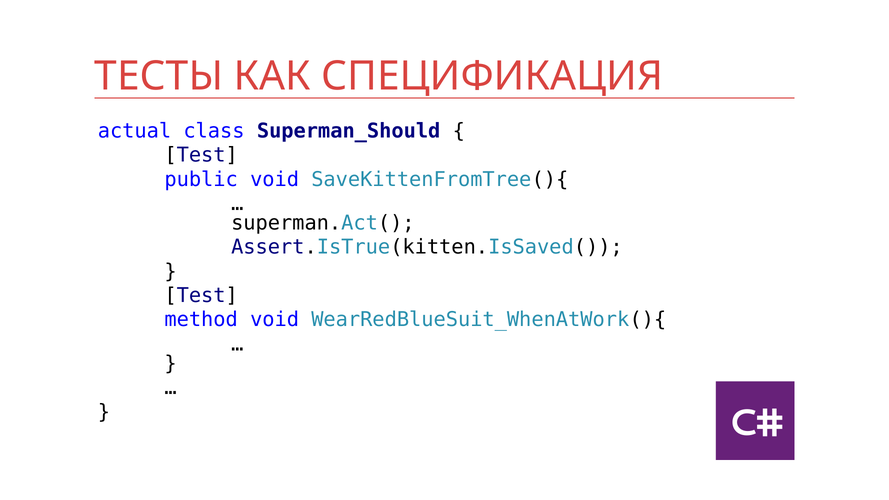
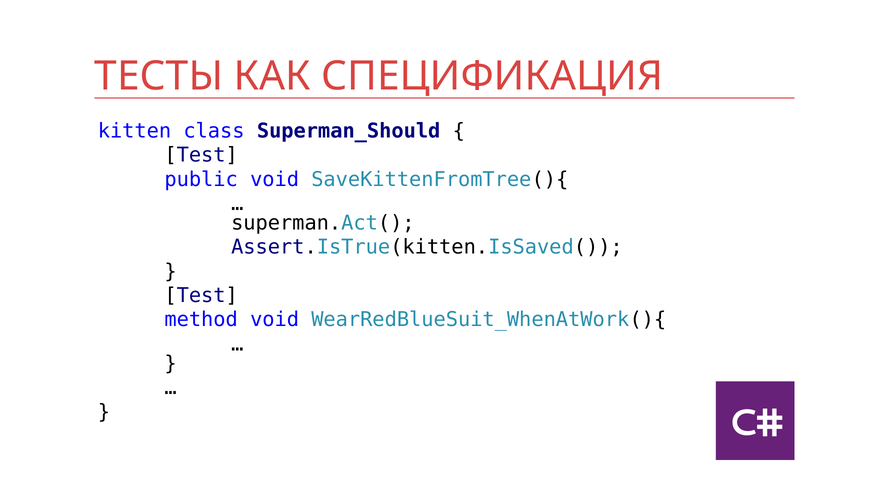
actual: actual -> kitten
